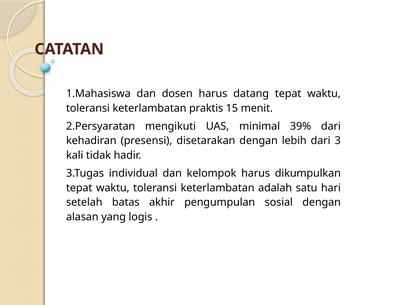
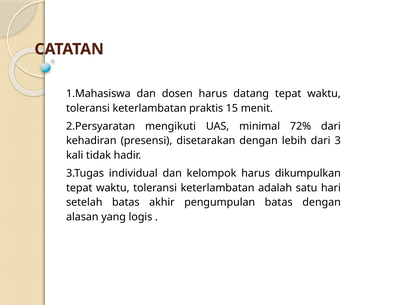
39%: 39% -> 72%
pengumpulan sosial: sosial -> batas
